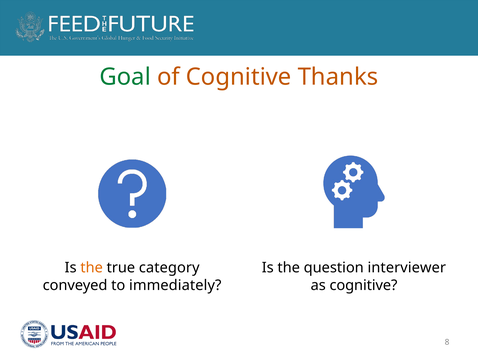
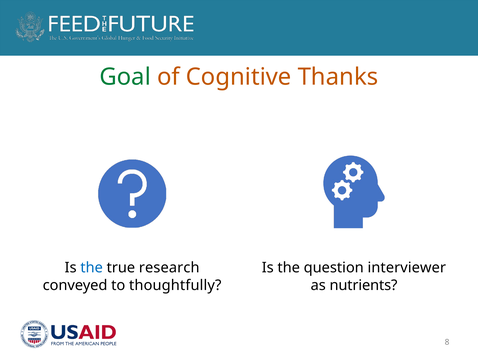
the at (92, 267) colour: orange -> blue
category: category -> research
immediately: immediately -> thoughtfully
as cognitive: cognitive -> nutrients
